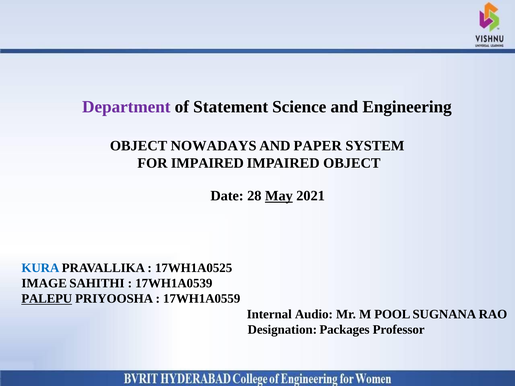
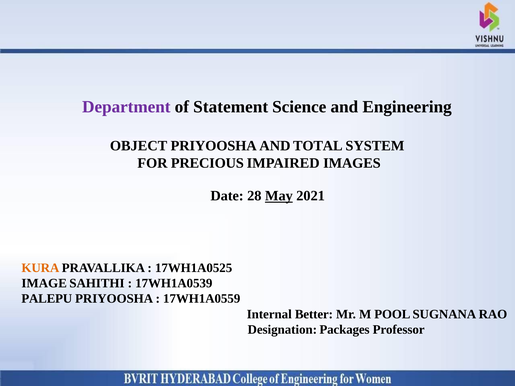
OBJECT NOWADAYS: NOWADAYS -> PRIYOOSHA
PAPER: PAPER -> TOTAL
FOR IMPAIRED: IMPAIRED -> PRECIOUS
IMPAIRED OBJECT: OBJECT -> IMAGES
KURA colour: blue -> orange
PALEPU underline: present -> none
Audio: Audio -> Better
